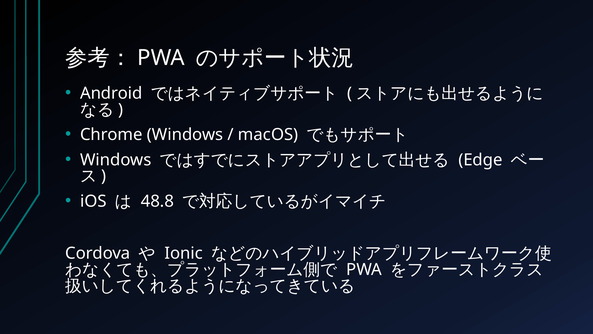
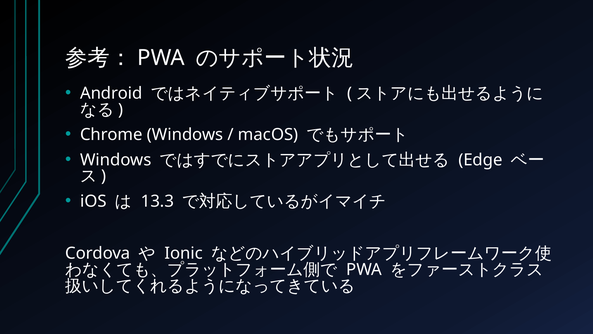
48.8: 48.8 -> 13.3
